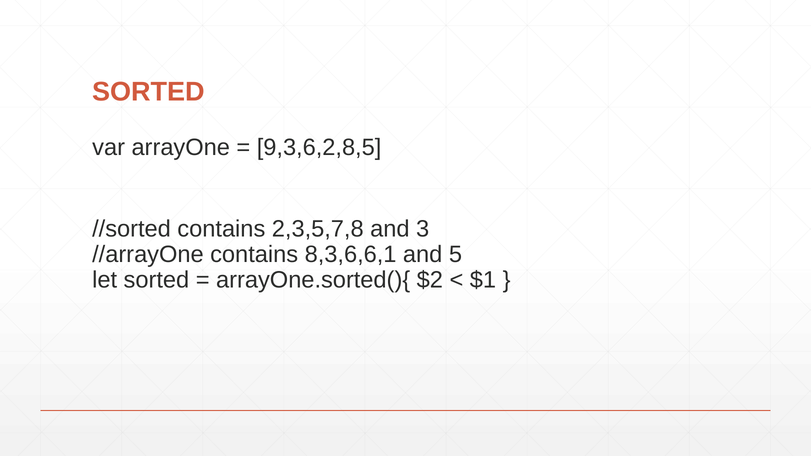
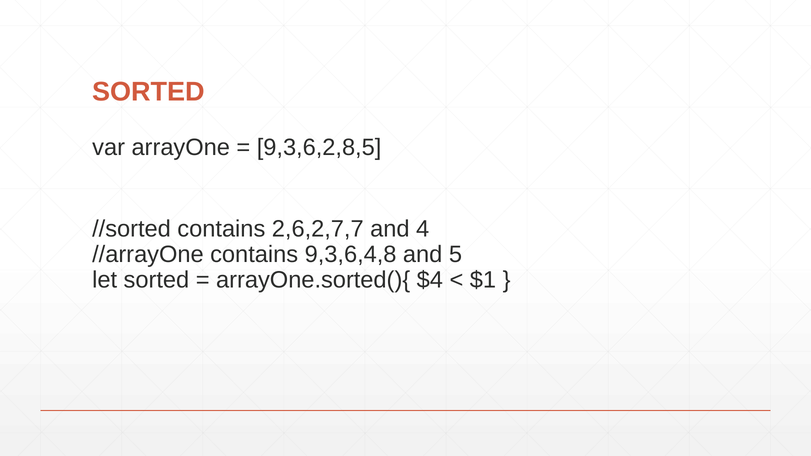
2,3,5,7,8: 2,3,5,7,8 -> 2,6,2,7,7
3: 3 -> 4
8,3,6,6,1: 8,3,6,6,1 -> 9,3,6,4,8
$2: $2 -> $4
